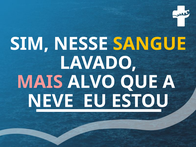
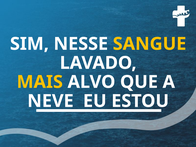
MAIS colour: pink -> yellow
